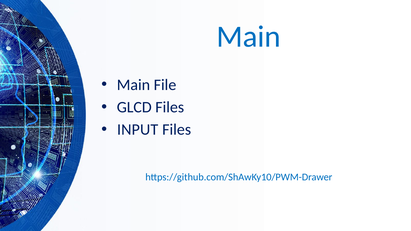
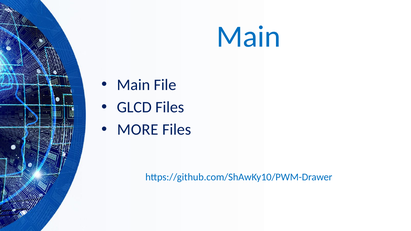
INPUT: INPUT -> MORE
